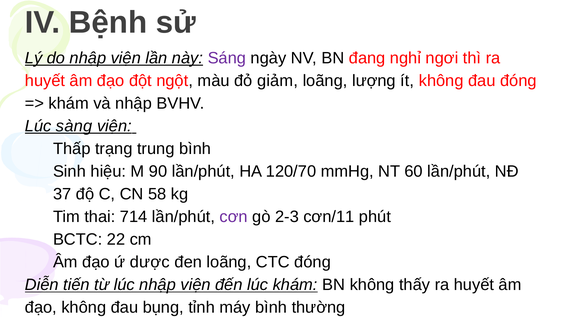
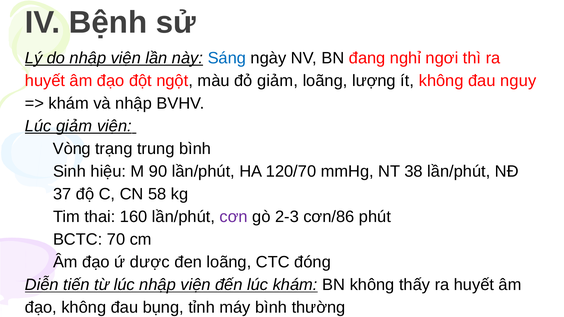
Sáng colour: purple -> blue
đau đóng: đóng -> nguy
Lúc sàng: sàng -> giảm
Thấp: Thấp -> Vòng
60: 60 -> 38
714: 714 -> 160
cơn/11: cơn/11 -> cơn/86
22: 22 -> 70
